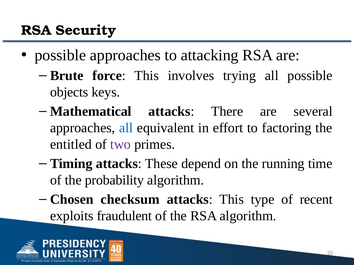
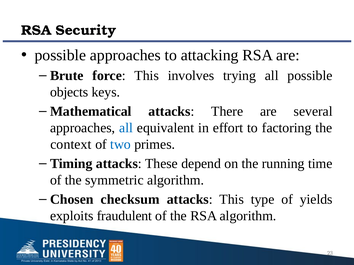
entitled: entitled -> context
two colour: purple -> blue
probability: probability -> symmetric
recent: recent -> yields
